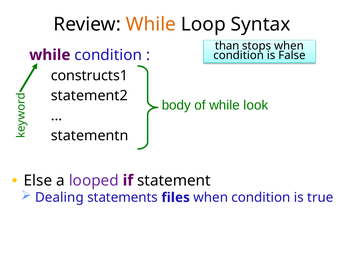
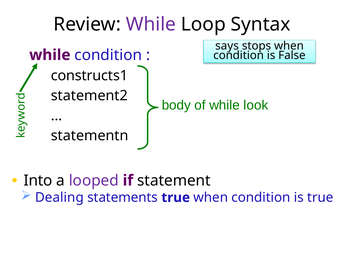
While at (151, 24) colour: orange -> purple
than: than -> says
Else: Else -> Into
statements files: files -> true
